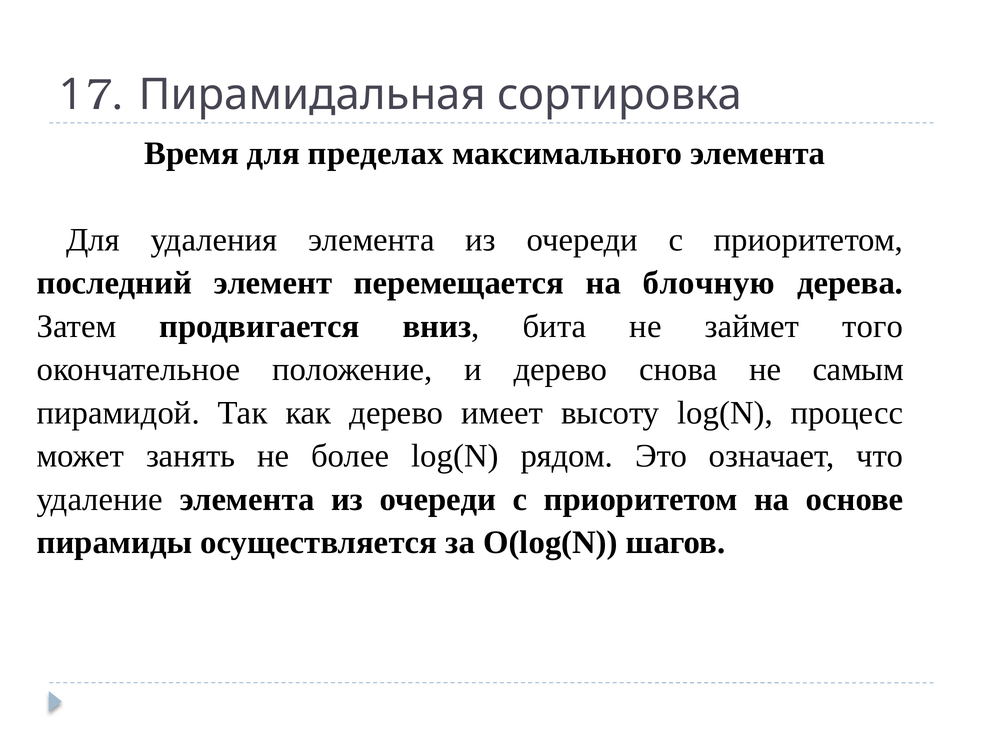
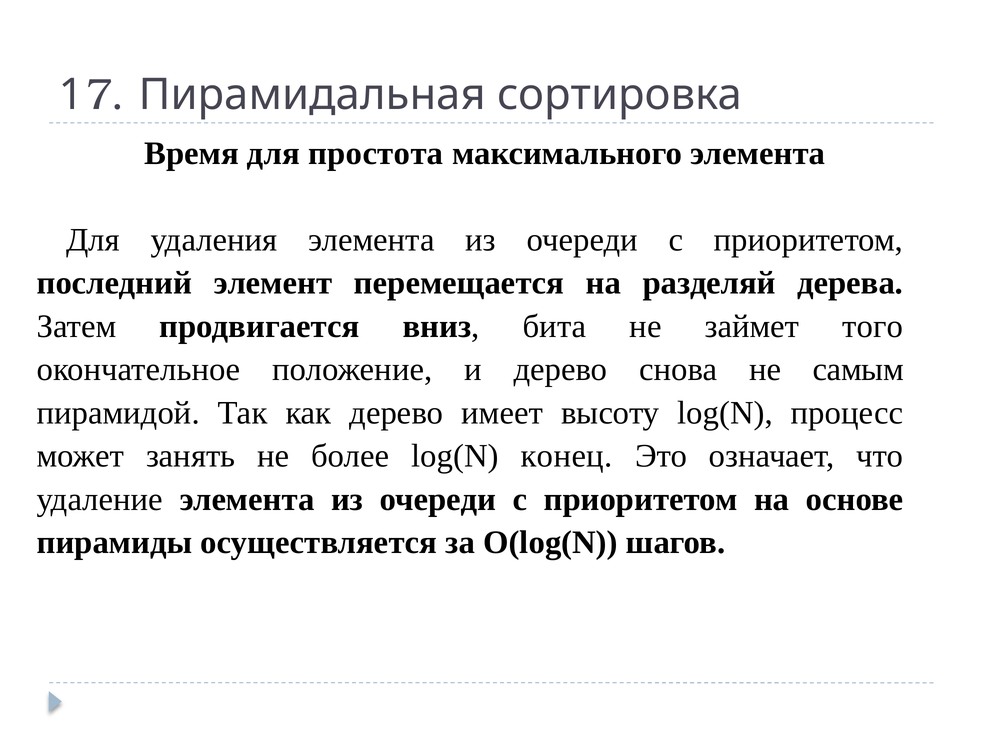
пределах: пределах -> простота
блочную: блочную -> разделяй
рядом: рядом -> конец
